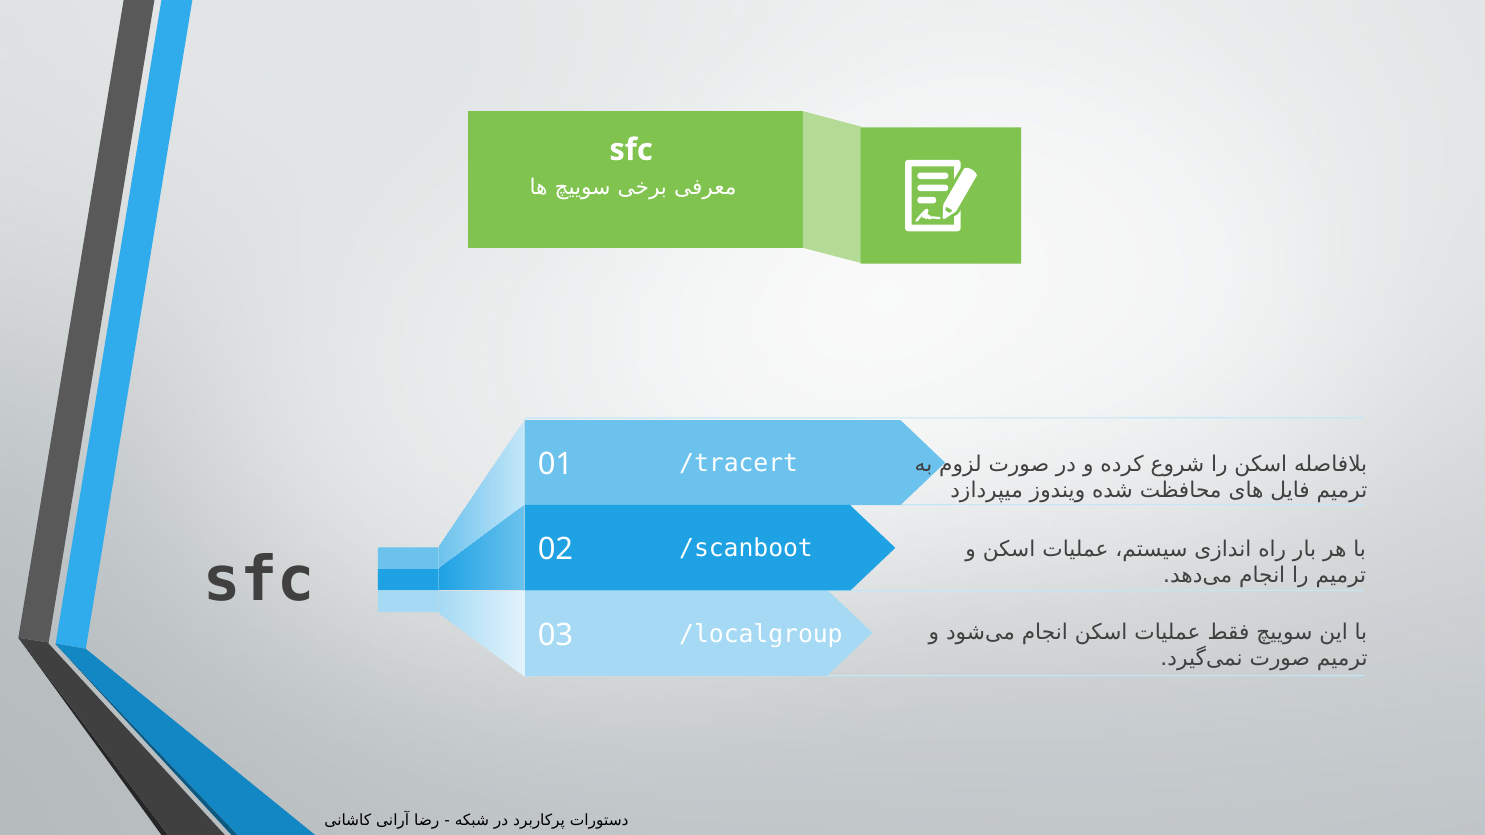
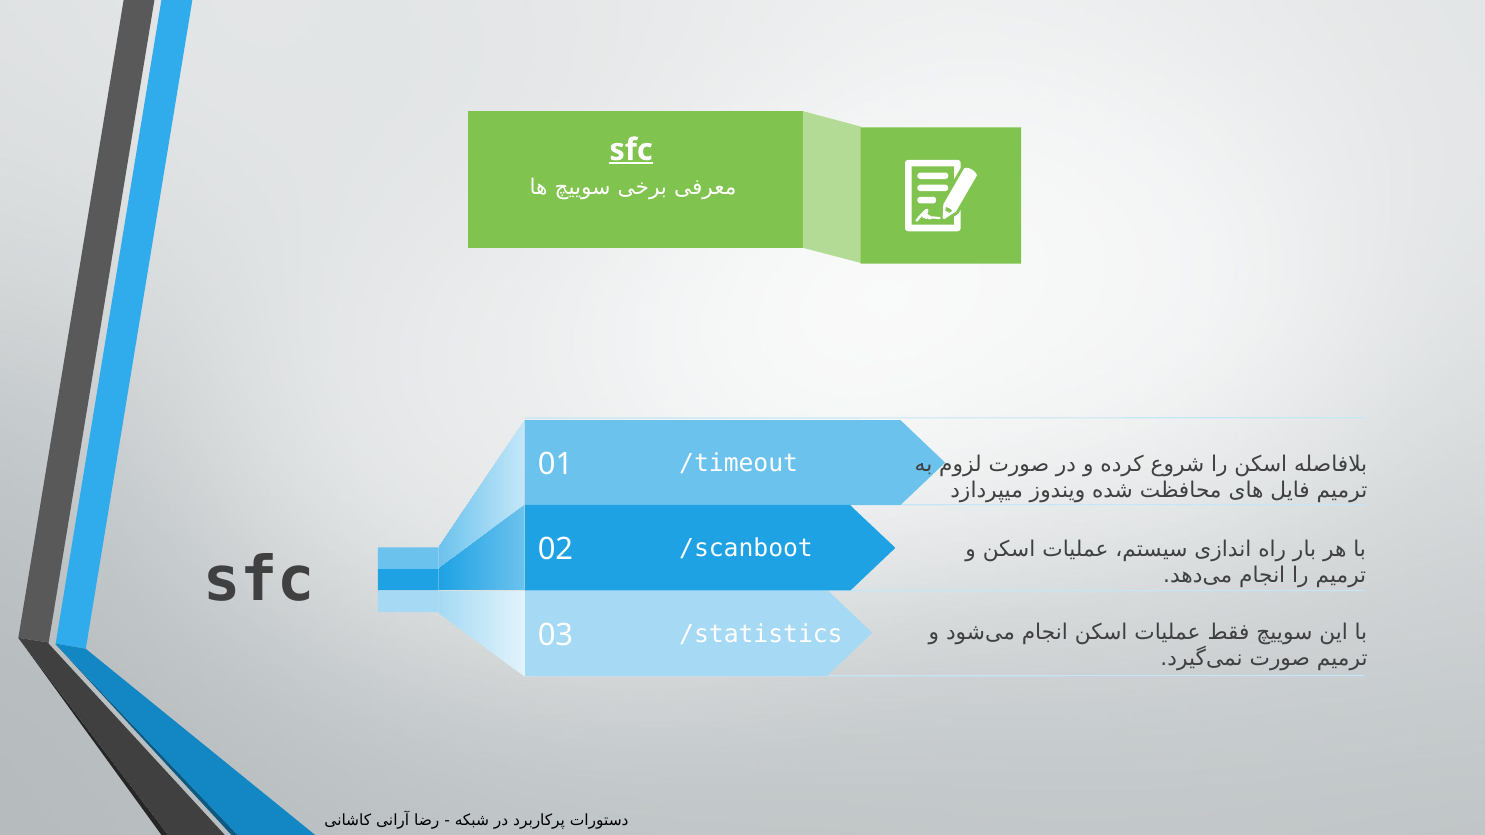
sfc at (631, 150) underline: none -> present
/tracert: /tracert -> /timeout
/localgroup: /localgroup -> /statistics
